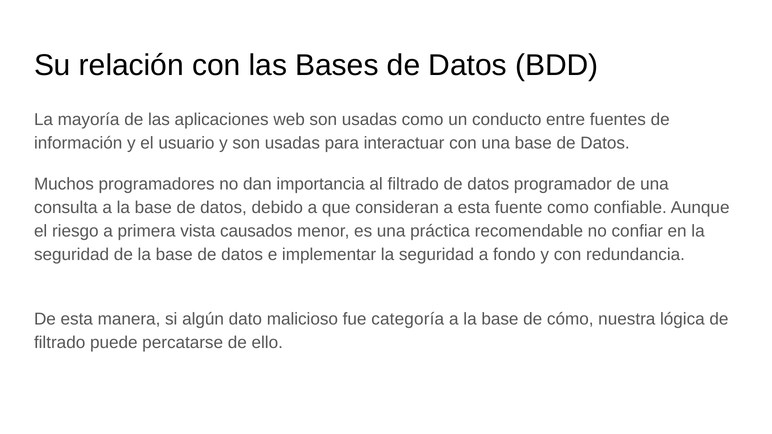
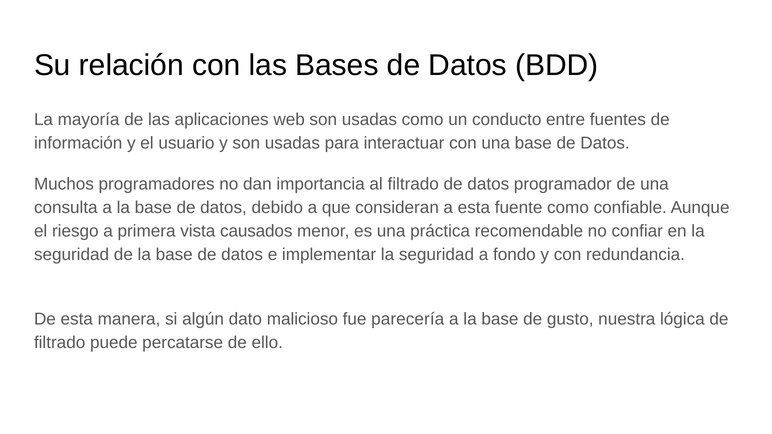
categoría: categoría -> parecería
cómo: cómo -> gusto
